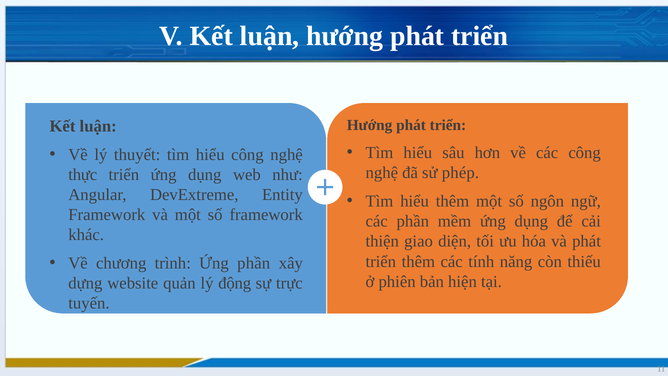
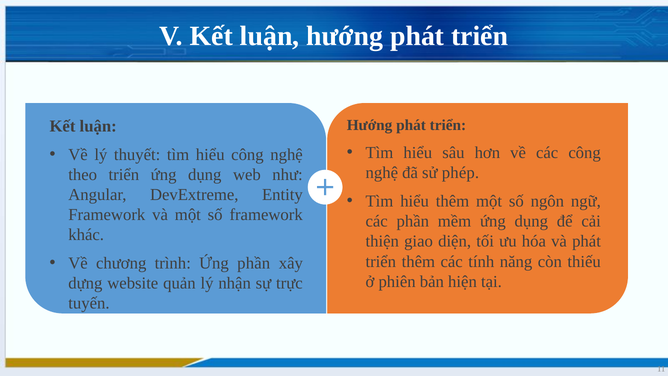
thực: thực -> theo
động: động -> nhận
